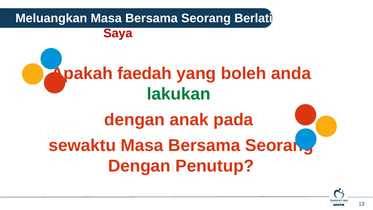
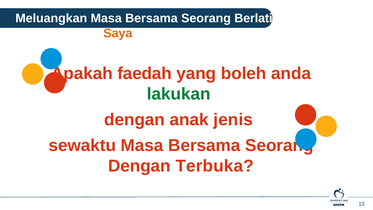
Saya colour: red -> orange
pada: pada -> jenis
Penutup: Penutup -> Terbuka
